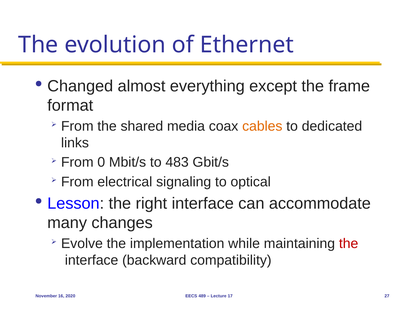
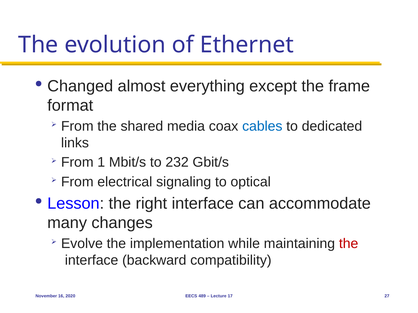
cables colour: orange -> blue
0: 0 -> 1
483: 483 -> 232
